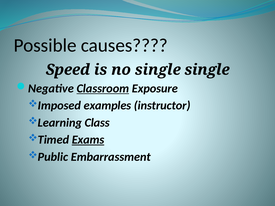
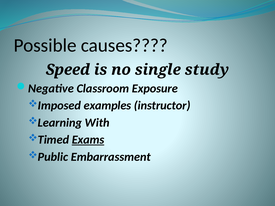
single single: single -> study
Classroom underline: present -> none
Class: Class -> With
